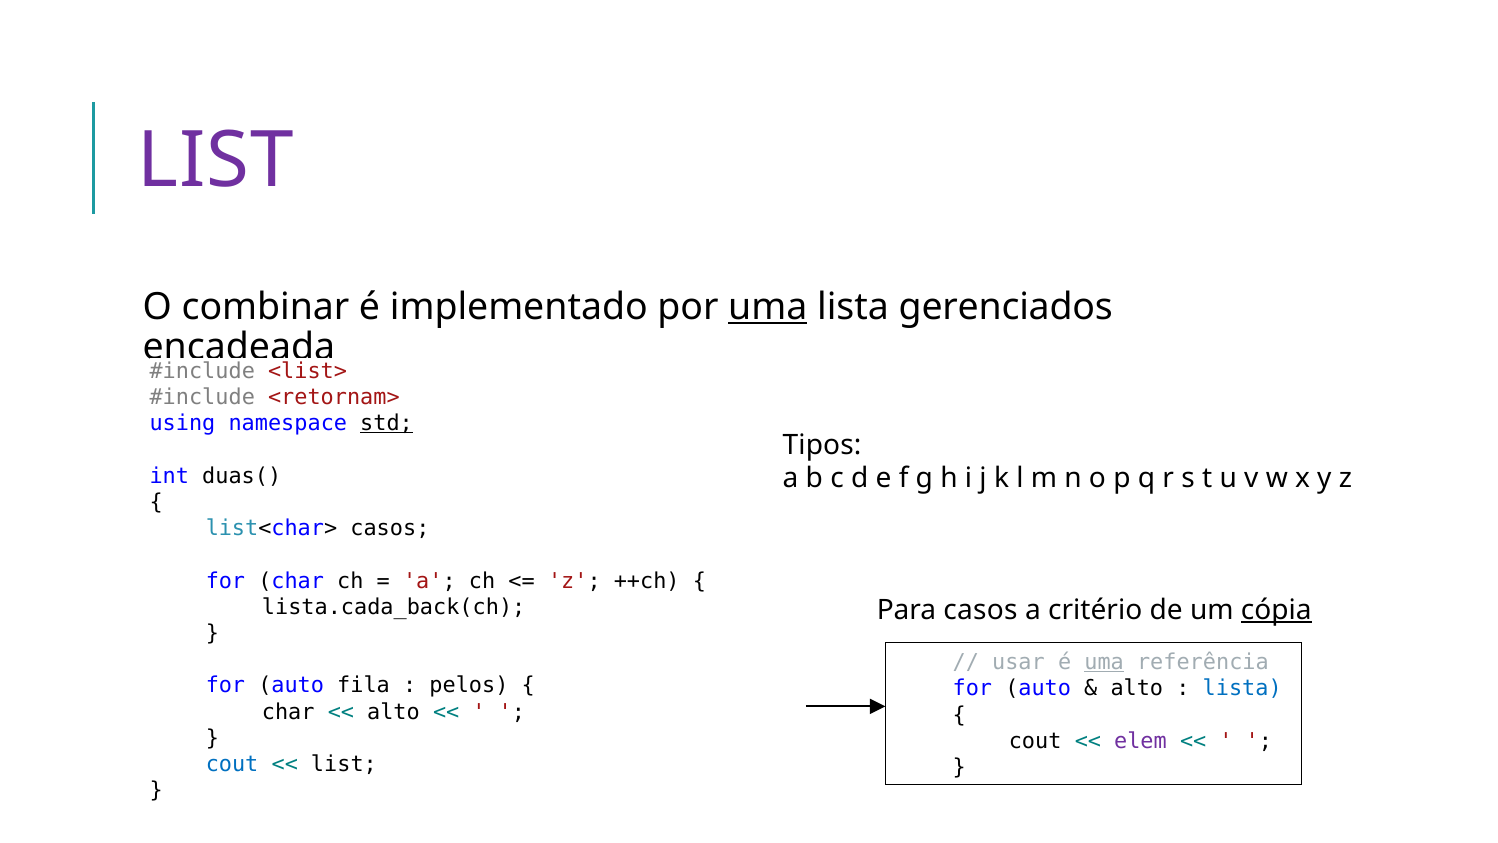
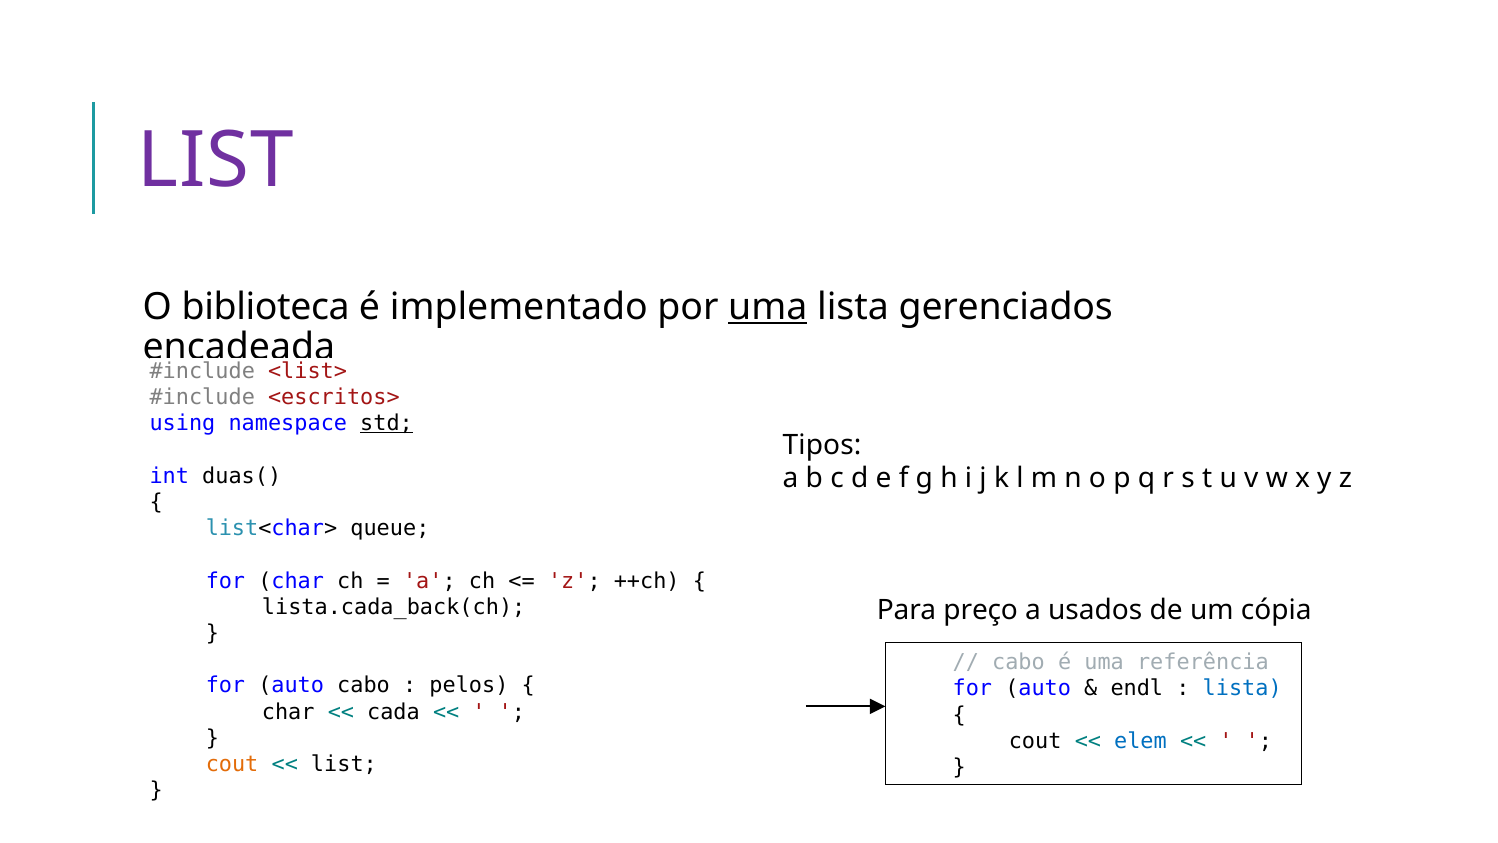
combinar: combinar -> biblioteca
<retornam>: <retornam> -> <escritos>
list<char> casos: casos -> queue
Para casos: casos -> preço
critério: critério -> usados
cópia underline: present -> none
usar at (1018, 662): usar -> cabo
uma at (1104, 662) underline: present -> none
auto fila: fila -> cabo
alto at (1137, 688): alto -> endl
alto at (393, 712): alto -> cada
elem colour: purple -> blue
cout at (232, 764) colour: blue -> orange
